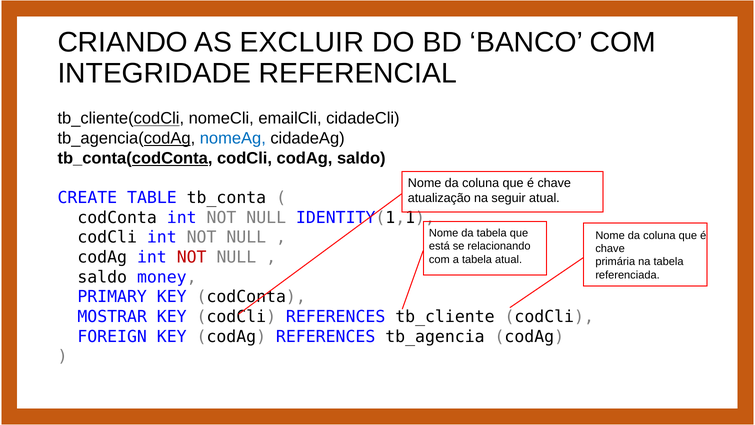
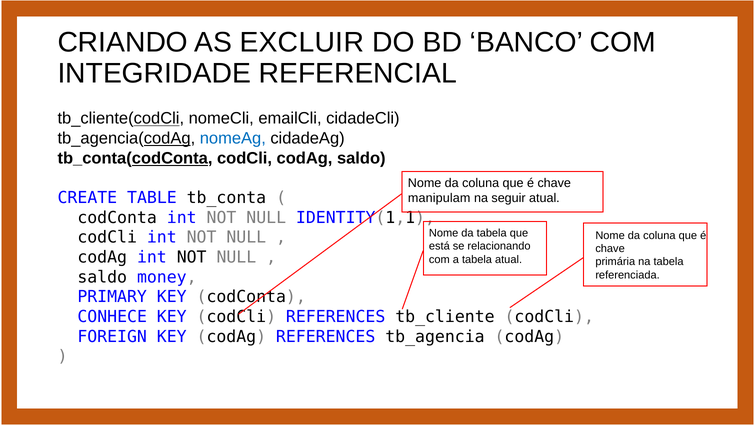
atualização: atualização -> manipulam
NOT at (192, 257) colour: red -> black
MOSTRAR: MOSTRAR -> CONHECE
